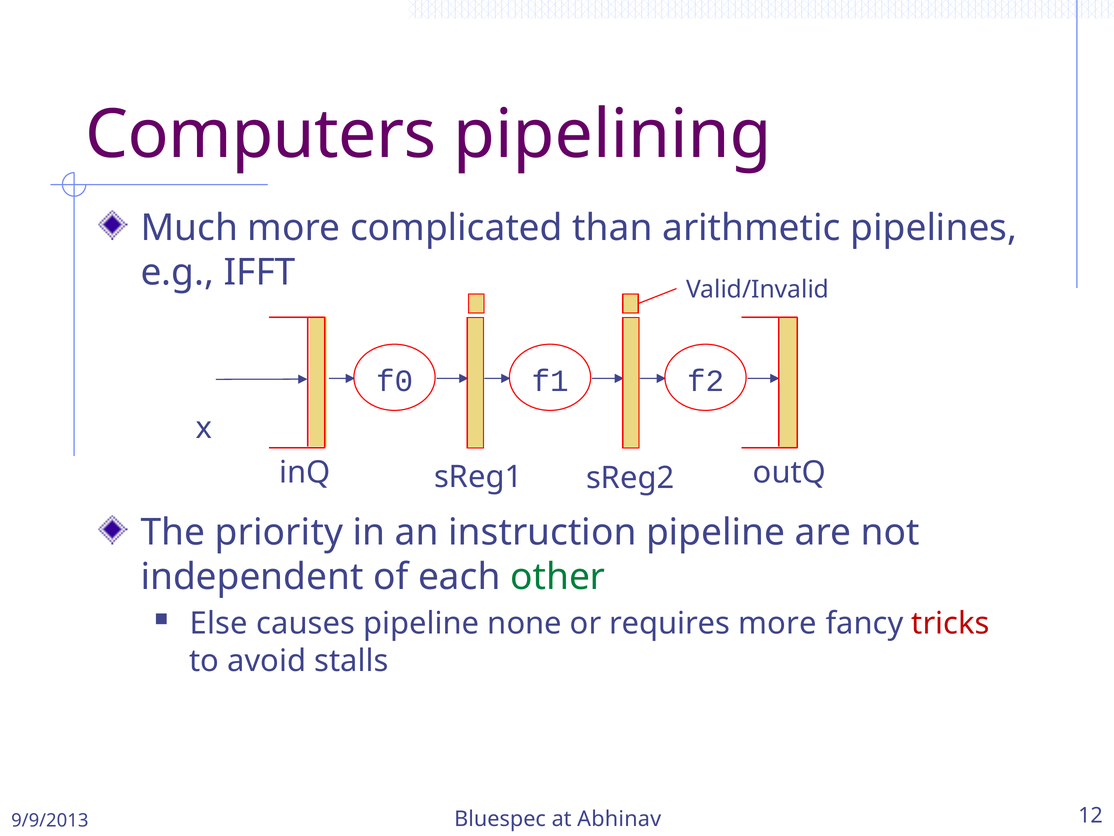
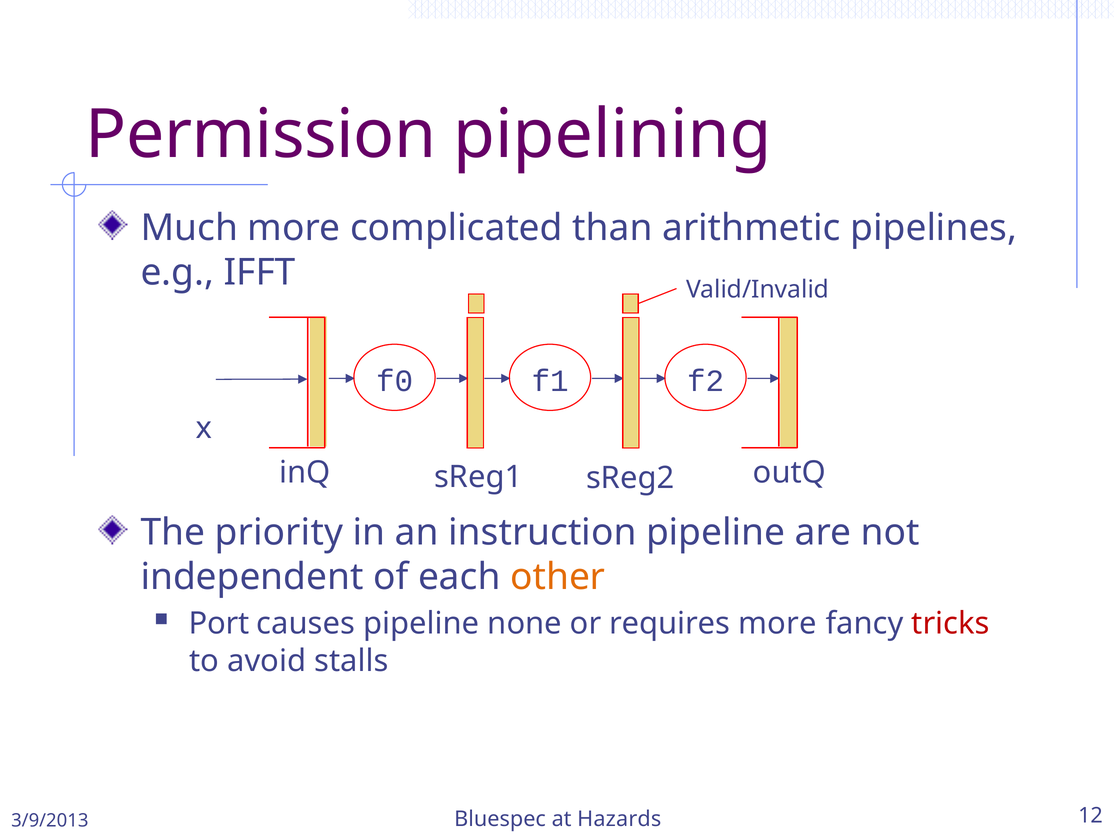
Computers: Computers -> Permission
other colour: green -> orange
Else: Else -> Port
9/9/2013: 9/9/2013 -> 3/9/2013
Abhinav: Abhinav -> Hazards
